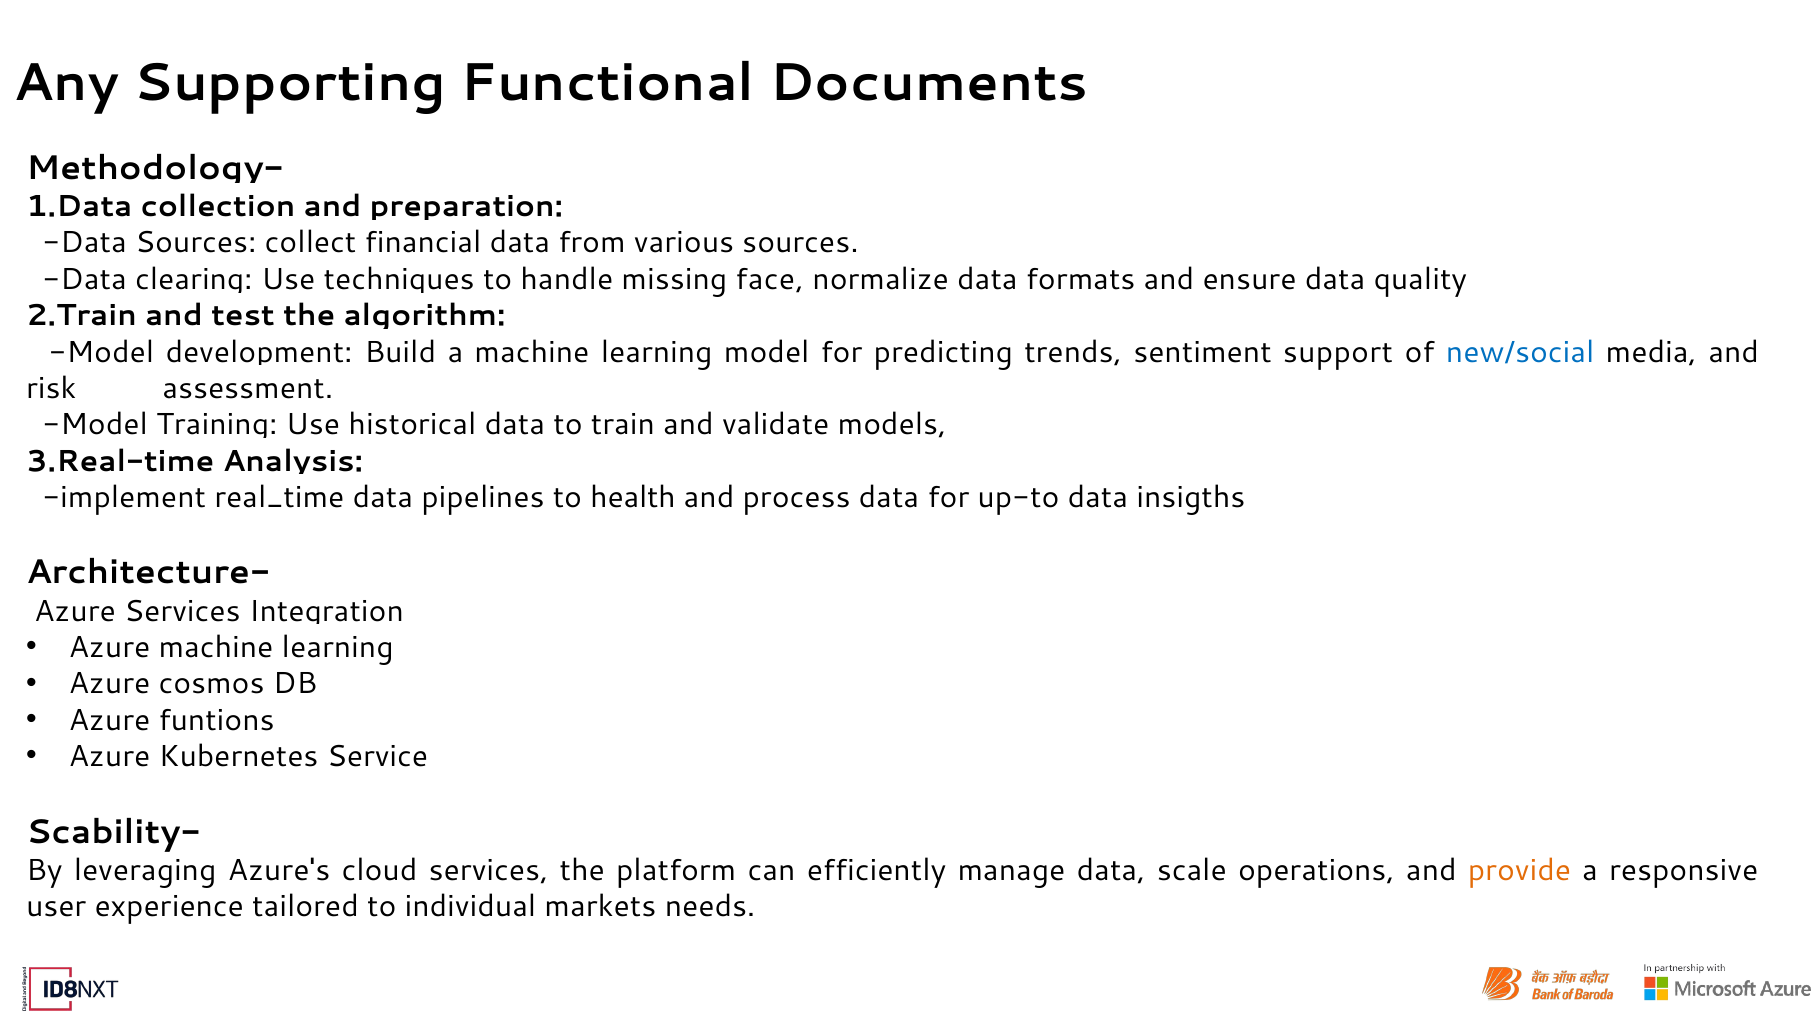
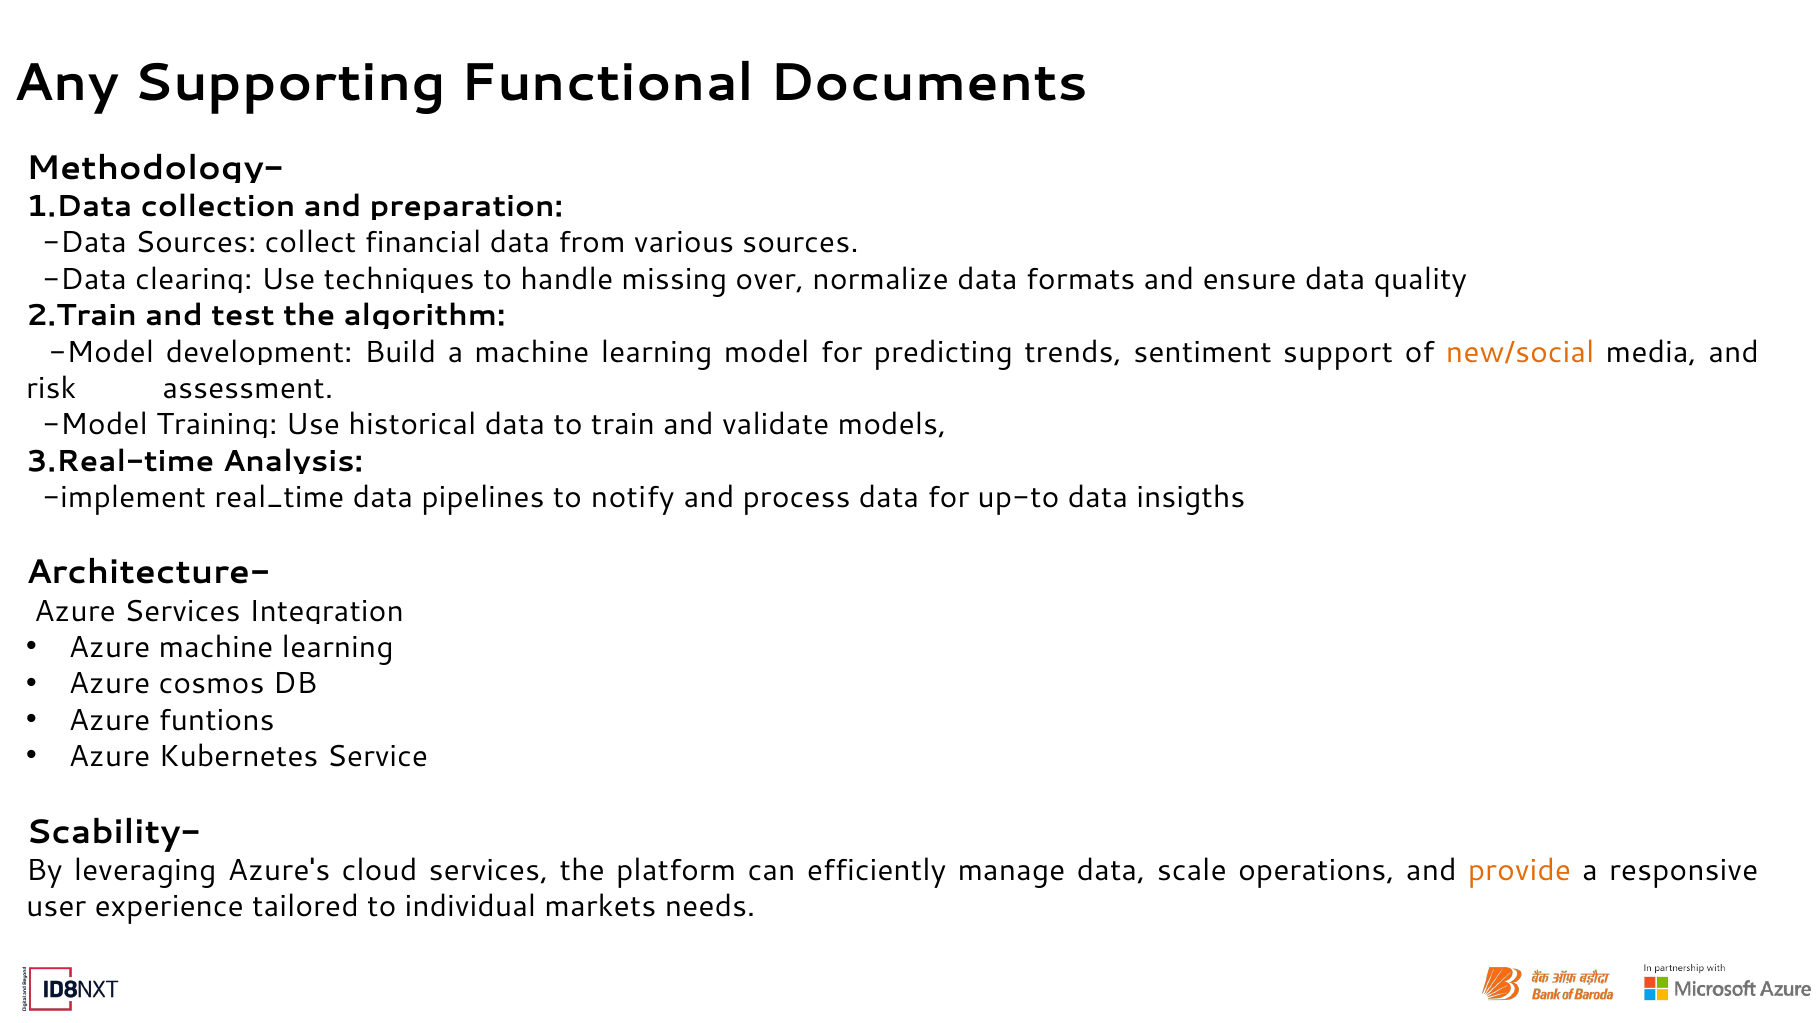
face: face -> over
new/social colour: blue -> orange
health: health -> notify
